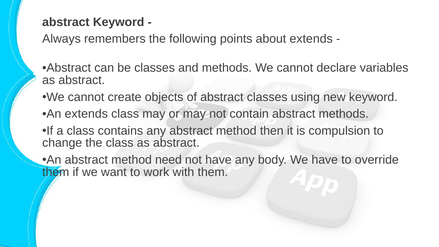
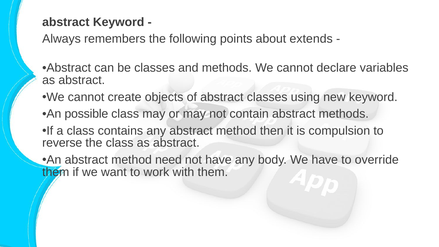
An extends: extends -> possible
change: change -> reverse
